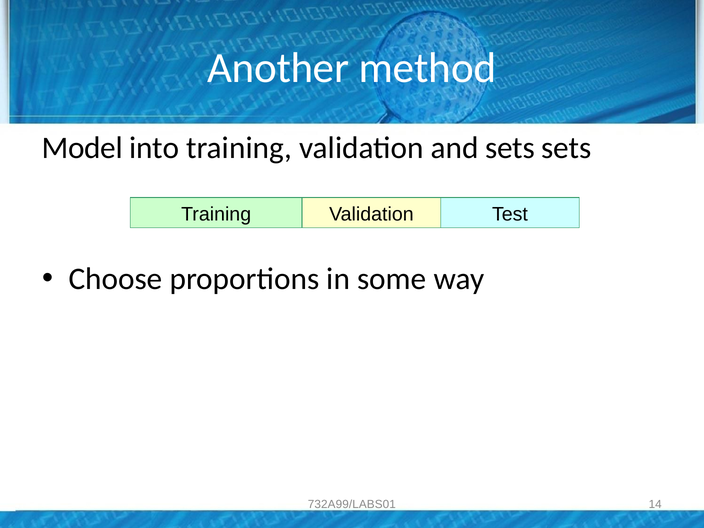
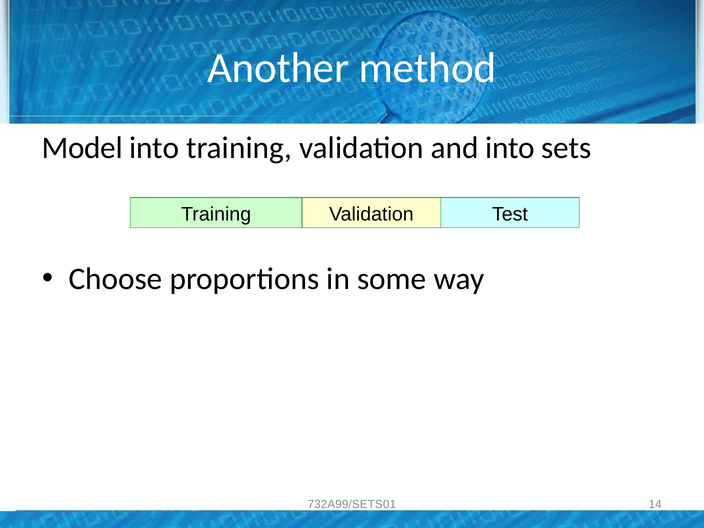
and sets: sets -> into
732A99/LABS01: 732A99/LABS01 -> 732A99/SETS01
